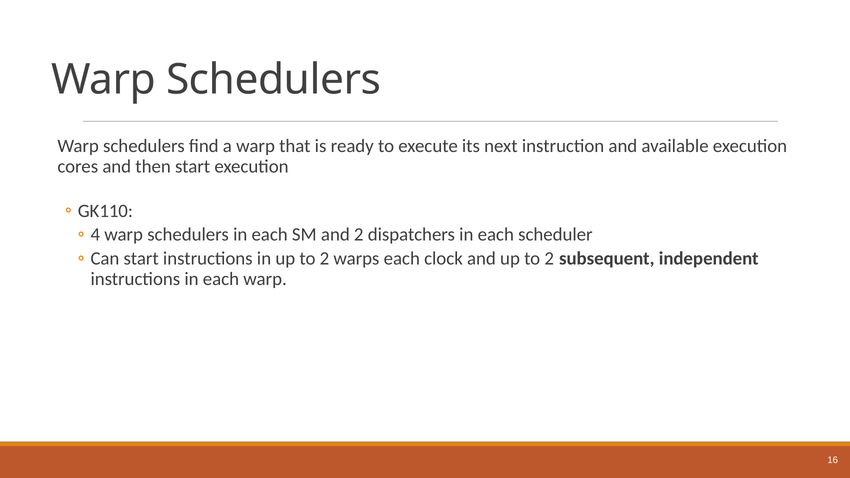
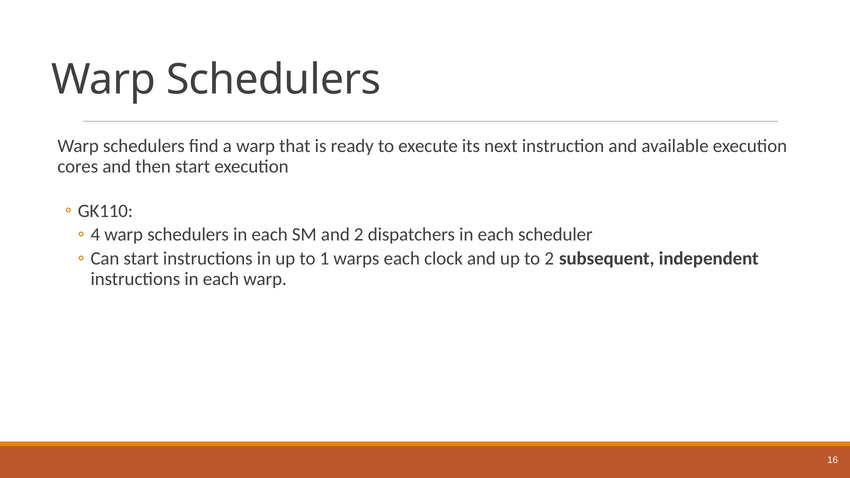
in up to 2: 2 -> 1
